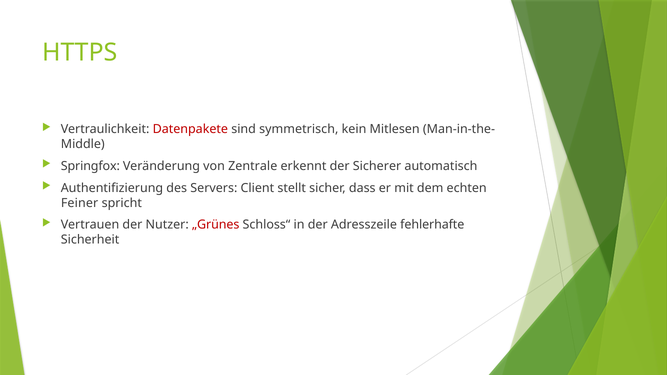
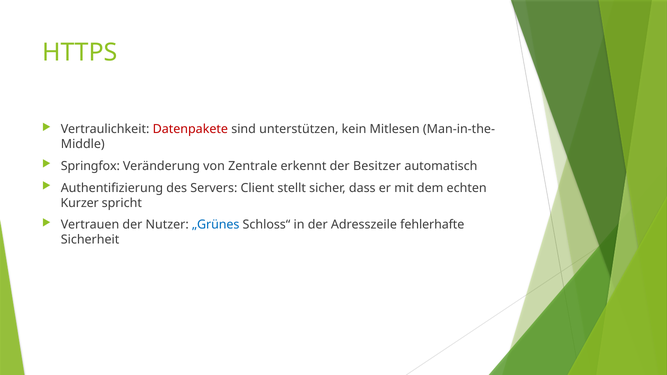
symmetrisch: symmetrisch -> unterstützen
Sicherer: Sicherer -> Besitzer
Feiner: Feiner -> Kurzer
„Grünes colour: red -> blue
